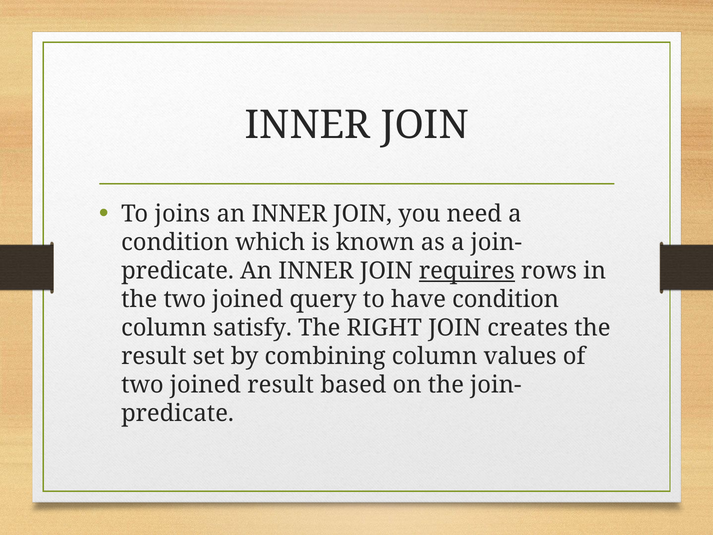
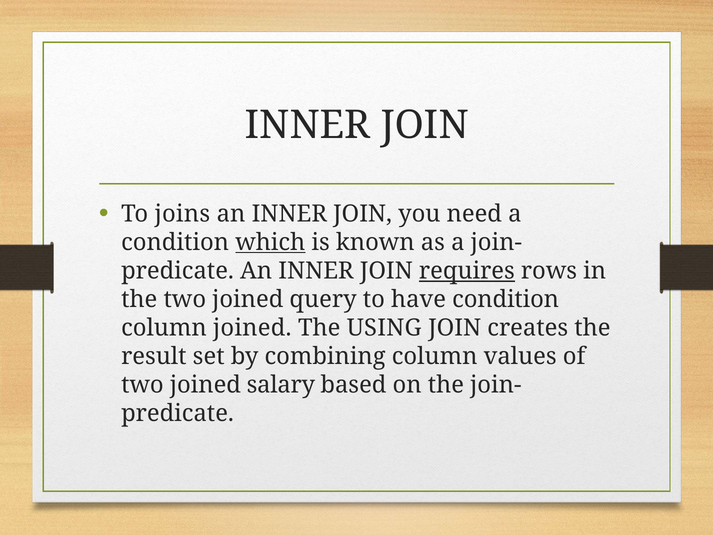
which underline: none -> present
column satisfy: satisfy -> joined
RIGHT: RIGHT -> USING
joined result: result -> salary
